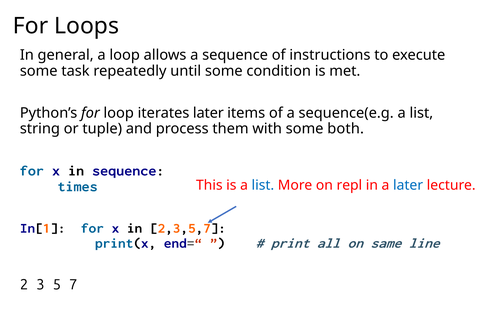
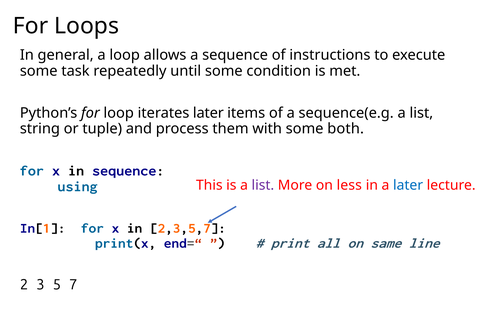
list at (263, 185) colour: blue -> purple
repl: repl -> less
times: times -> using
